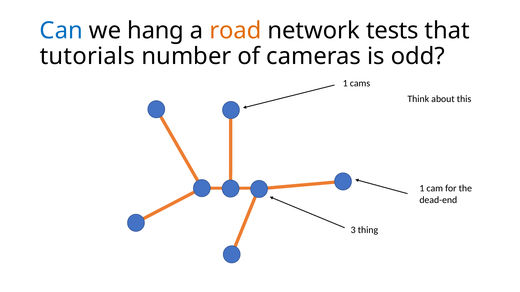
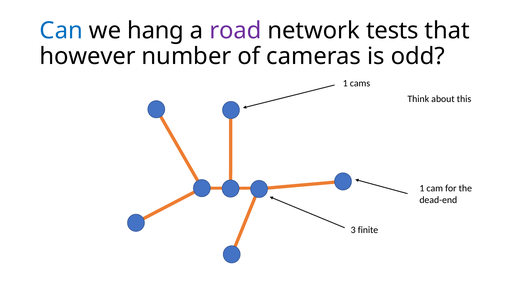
road colour: orange -> purple
tutorials: tutorials -> however
thing: thing -> finite
